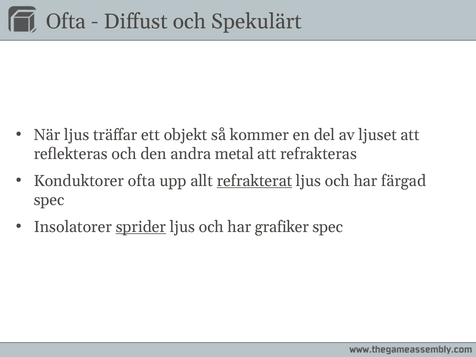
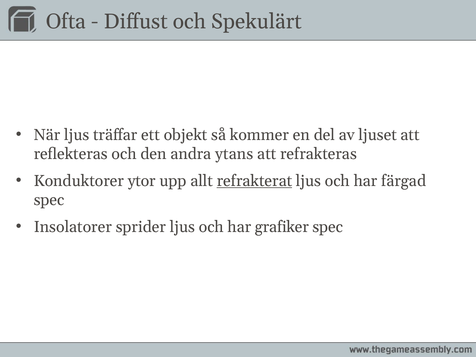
metal: metal -> ytans
Konduktorer ofta: ofta -> ytor
sprider underline: present -> none
